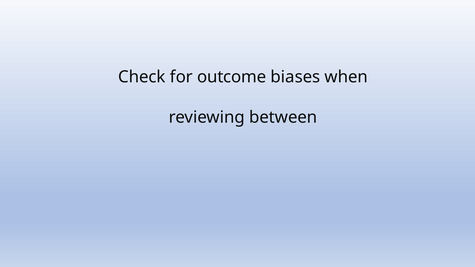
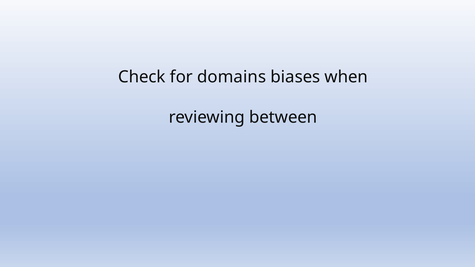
outcome: outcome -> domains
